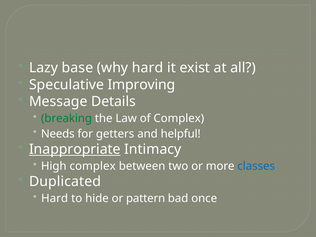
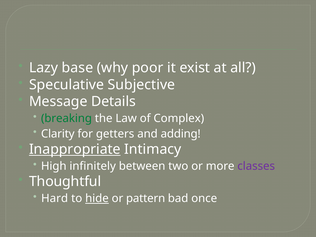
why hard: hard -> poor
Improving: Improving -> Subjective
Needs: Needs -> Clarity
helpful: helpful -> adding
High complex: complex -> infinitely
classes colour: blue -> purple
Duplicated: Duplicated -> Thoughtful
hide underline: none -> present
